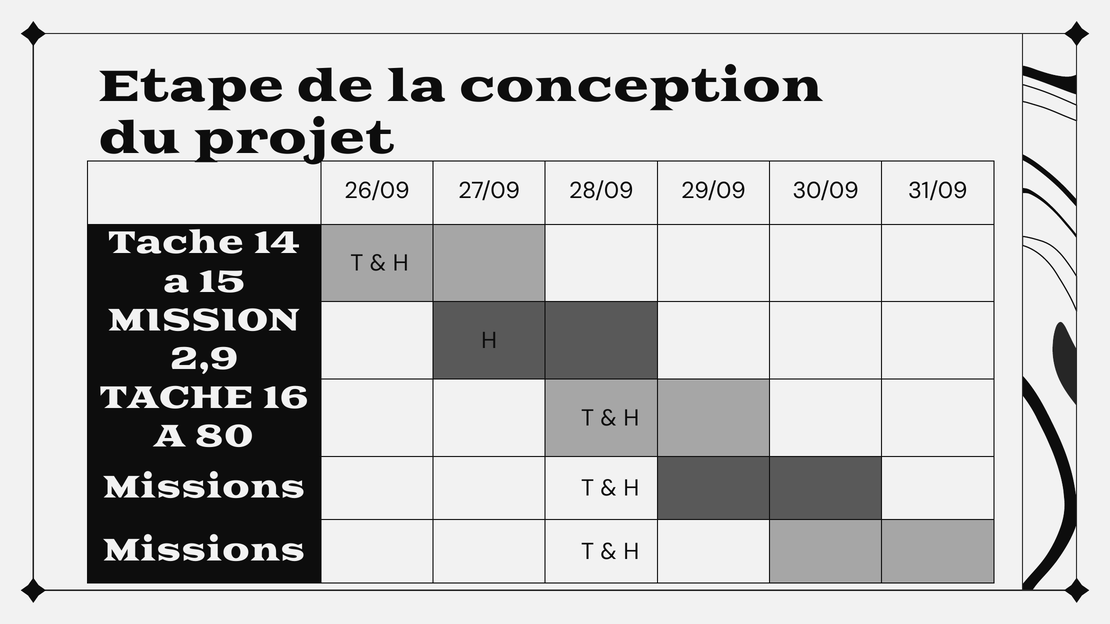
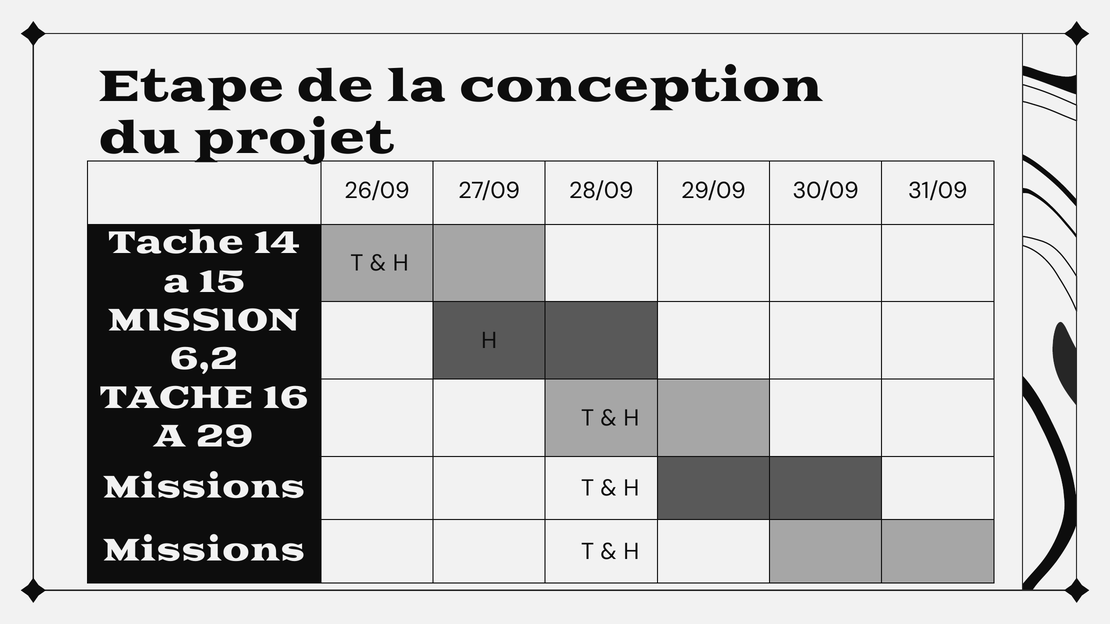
2,9: 2,9 -> 6,2
80: 80 -> 29
